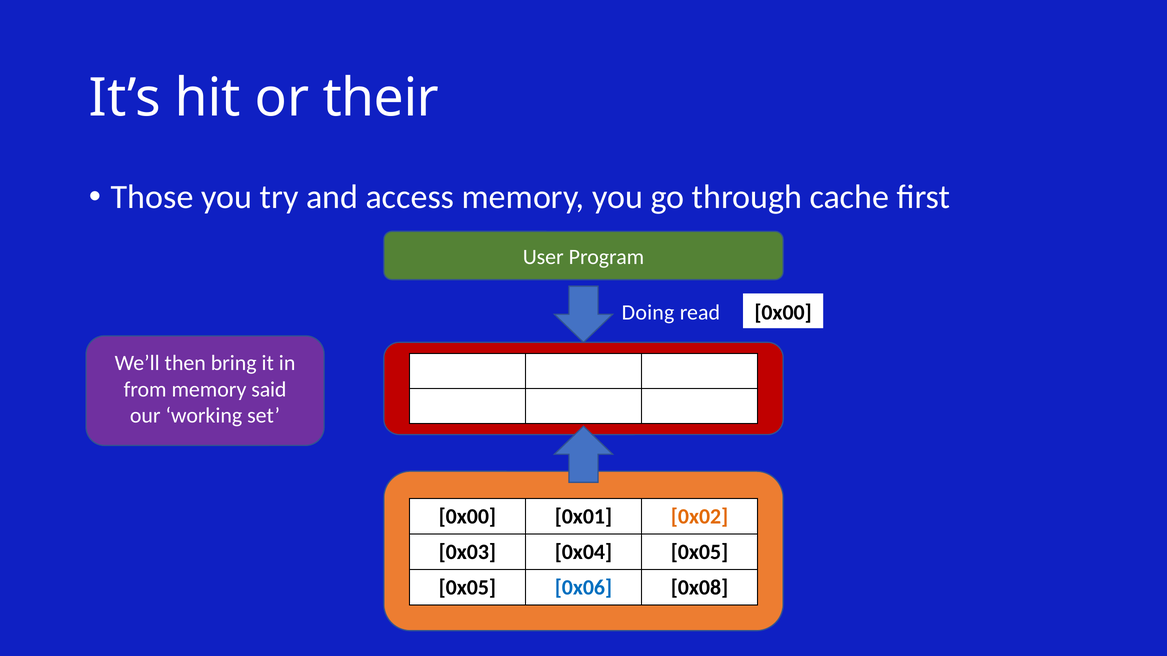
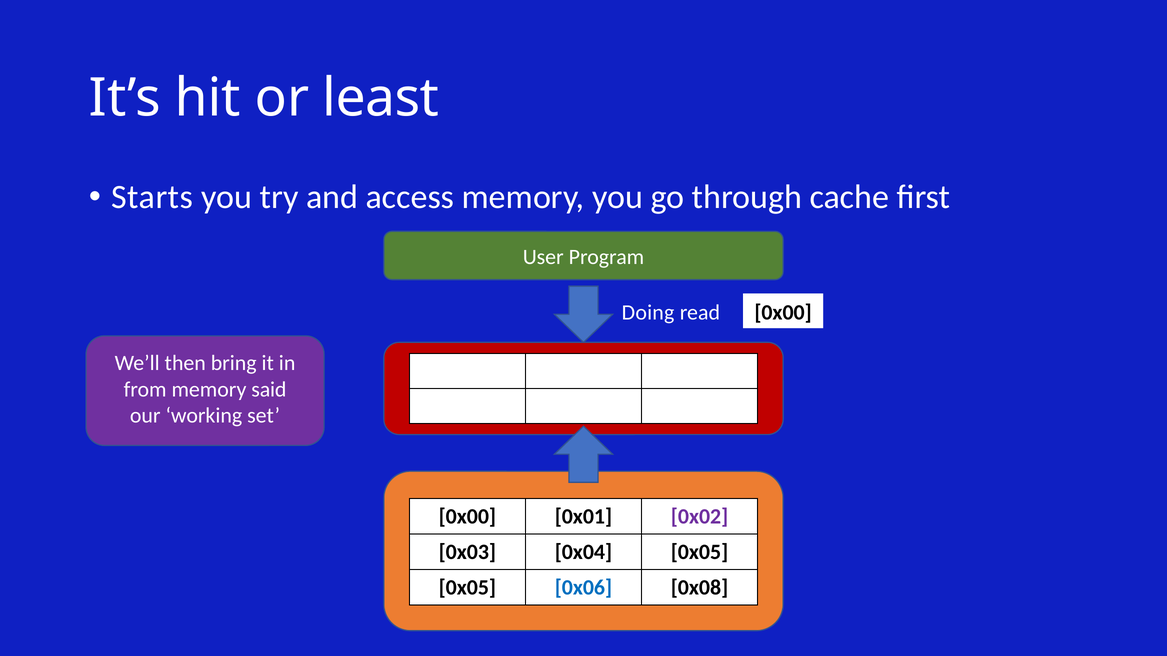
their: their -> least
Those: Those -> Starts
0x02 colour: orange -> purple
